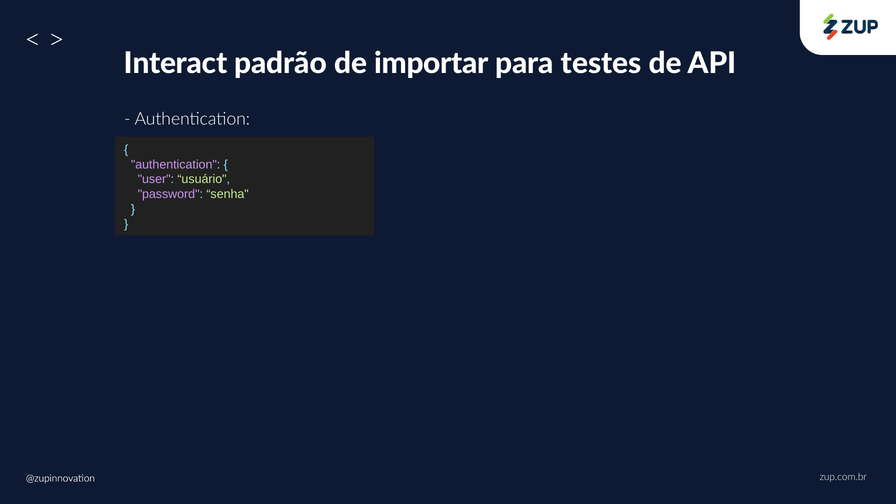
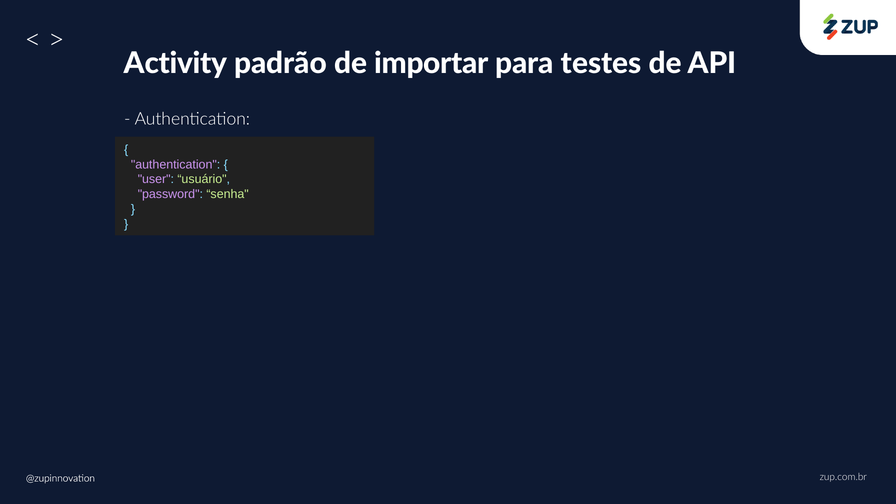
Interact: Interact -> Activity
